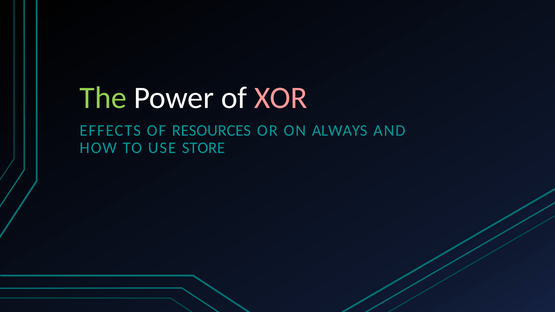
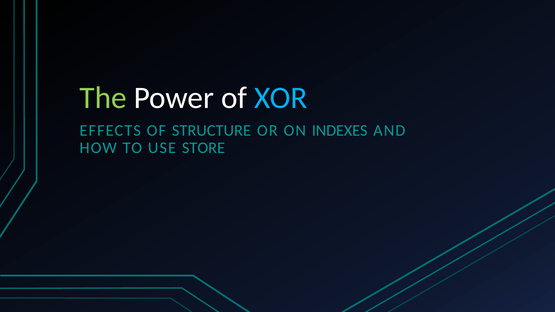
XOR colour: pink -> light blue
RESOURCES: RESOURCES -> STRUCTURE
ALWAYS: ALWAYS -> INDEXES
